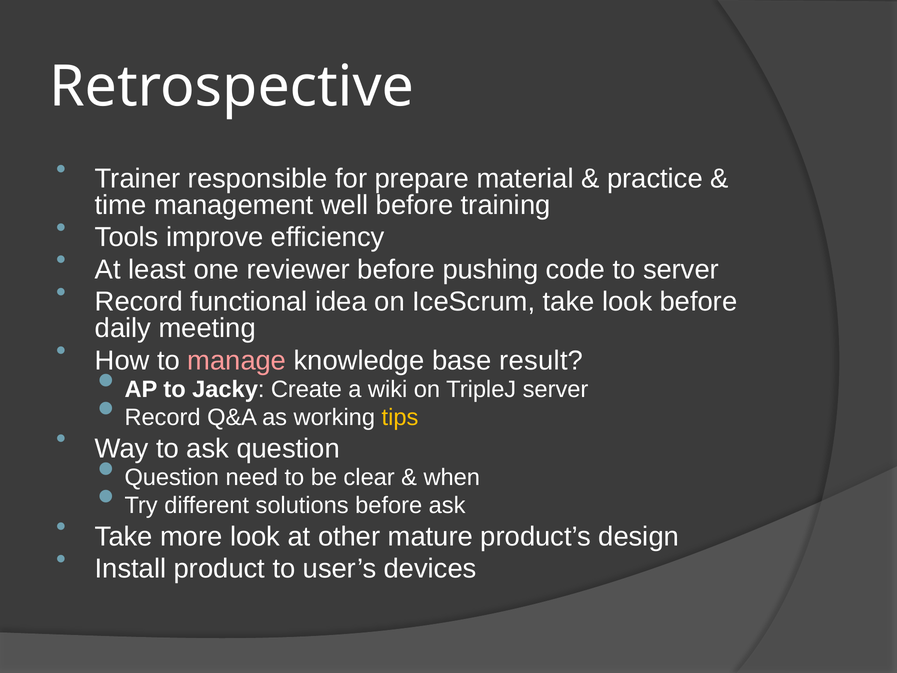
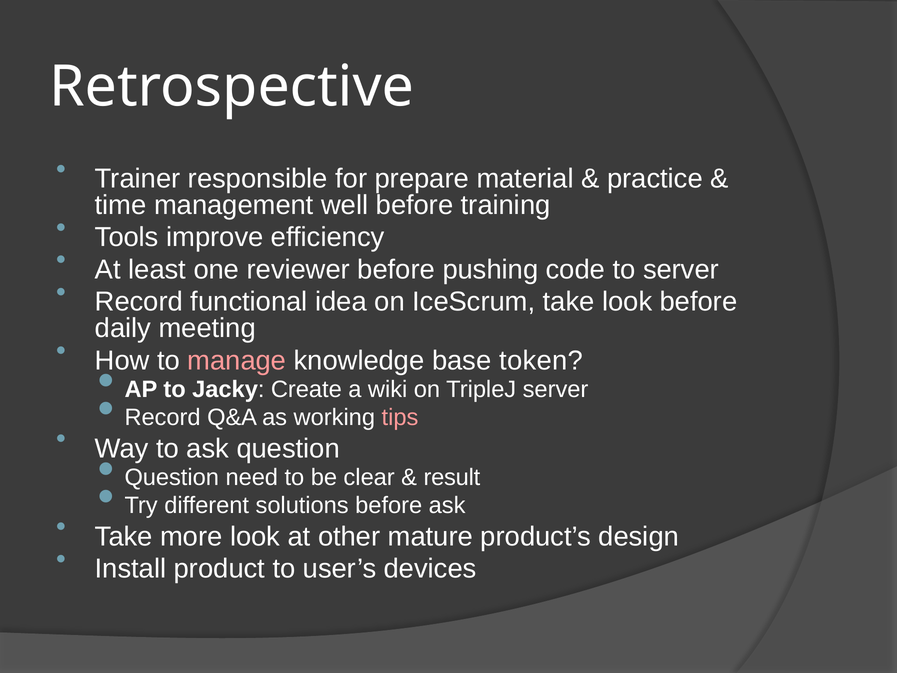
result: result -> token
tips colour: yellow -> pink
when: when -> result
